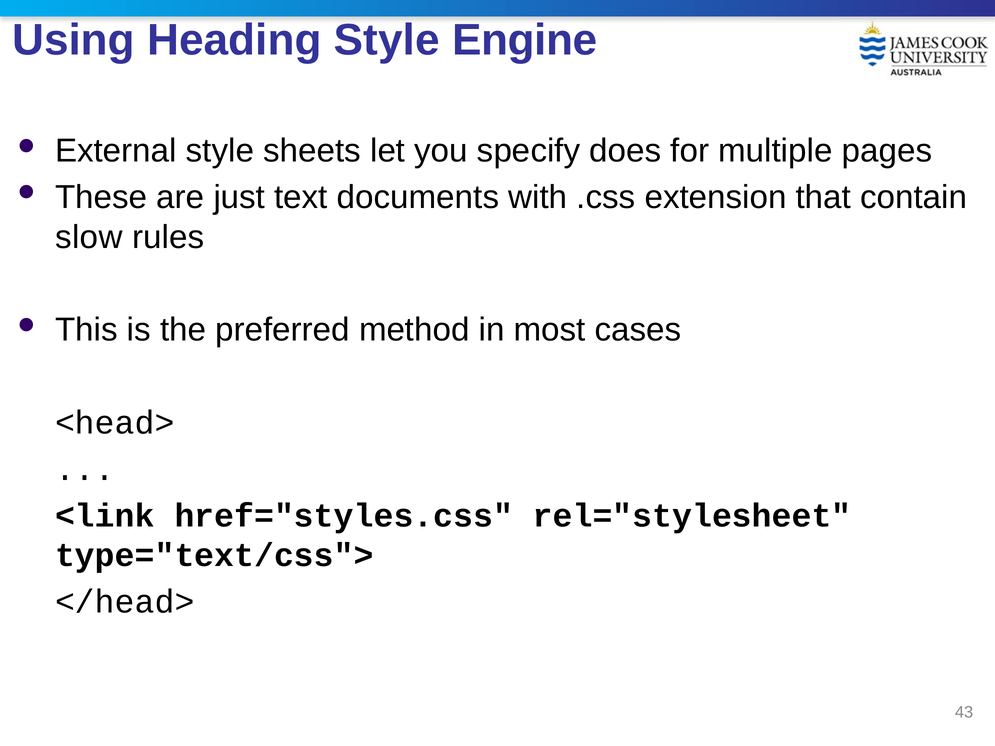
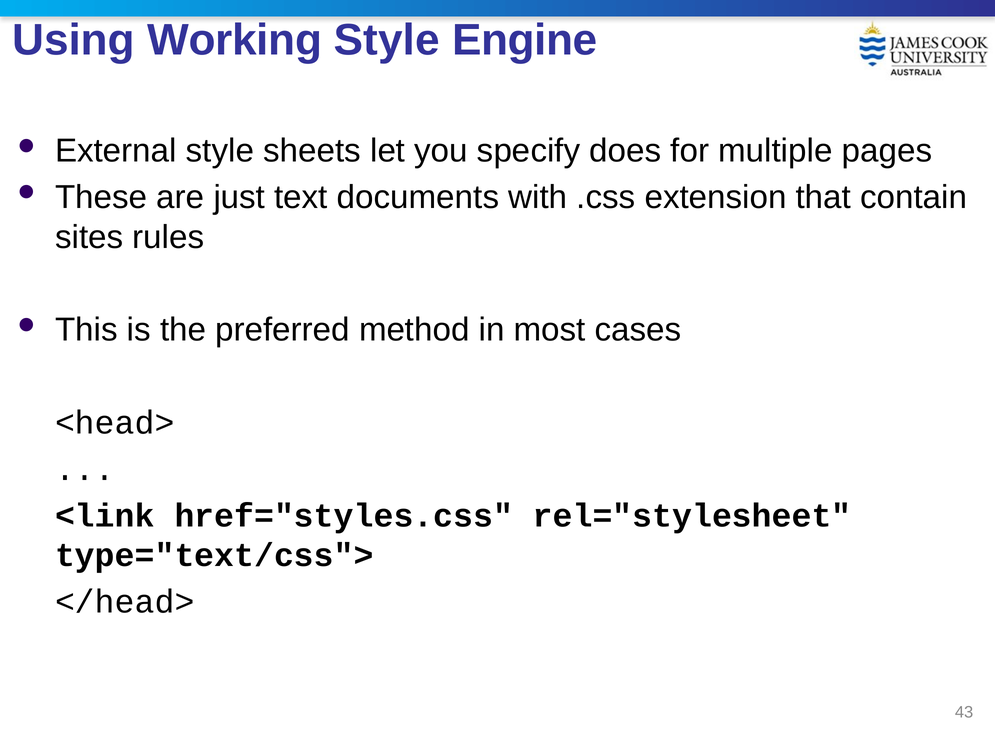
Heading: Heading -> Working
slow: slow -> sites
